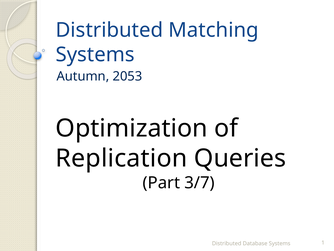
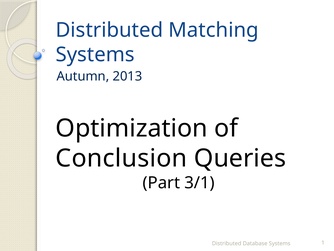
2053: 2053 -> 2013
Replication: Replication -> Conclusion
3/7: 3/7 -> 3/1
